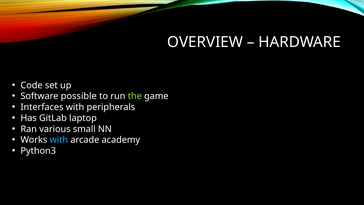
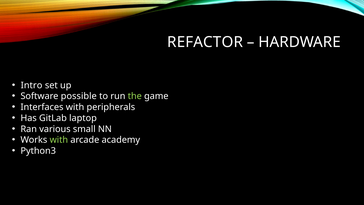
OVERVIEW: OVERVIEW -> REFACTOR
Code: Code -> Intro
with at (59, 140) colour: light blue -> light green
